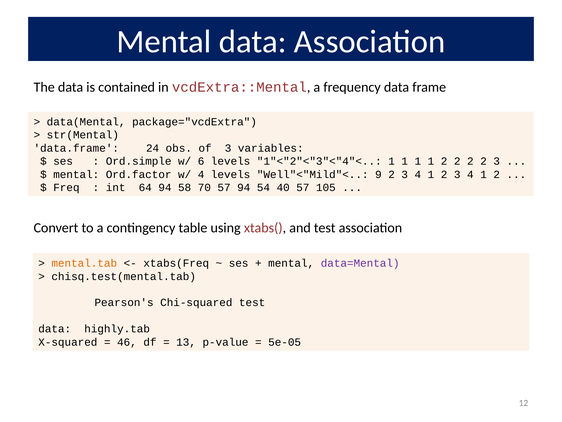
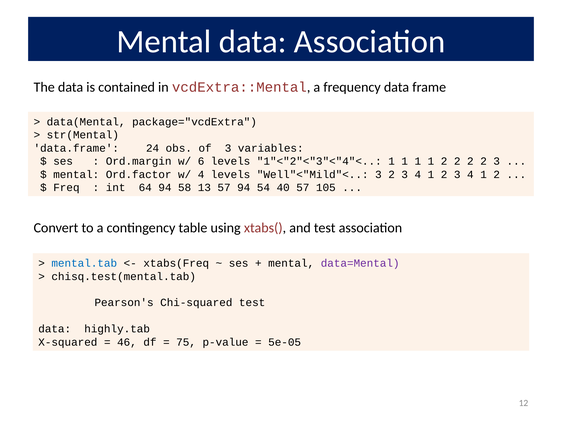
Ord.simple: Ord.simple -> Ord.margin
Well"<"Mild"< 9: 9 -> 3
70: 70 -> 13
mental.tab colour: orange -> blue
13: 13 -> 75
